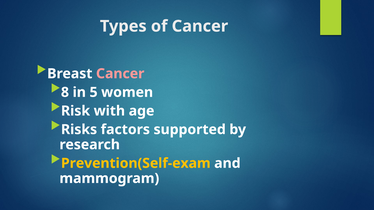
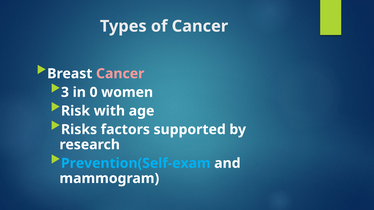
8: 8 -> 3
5: 5 -> 0
Prevention(Self-exam colour: yellow -> light blue
